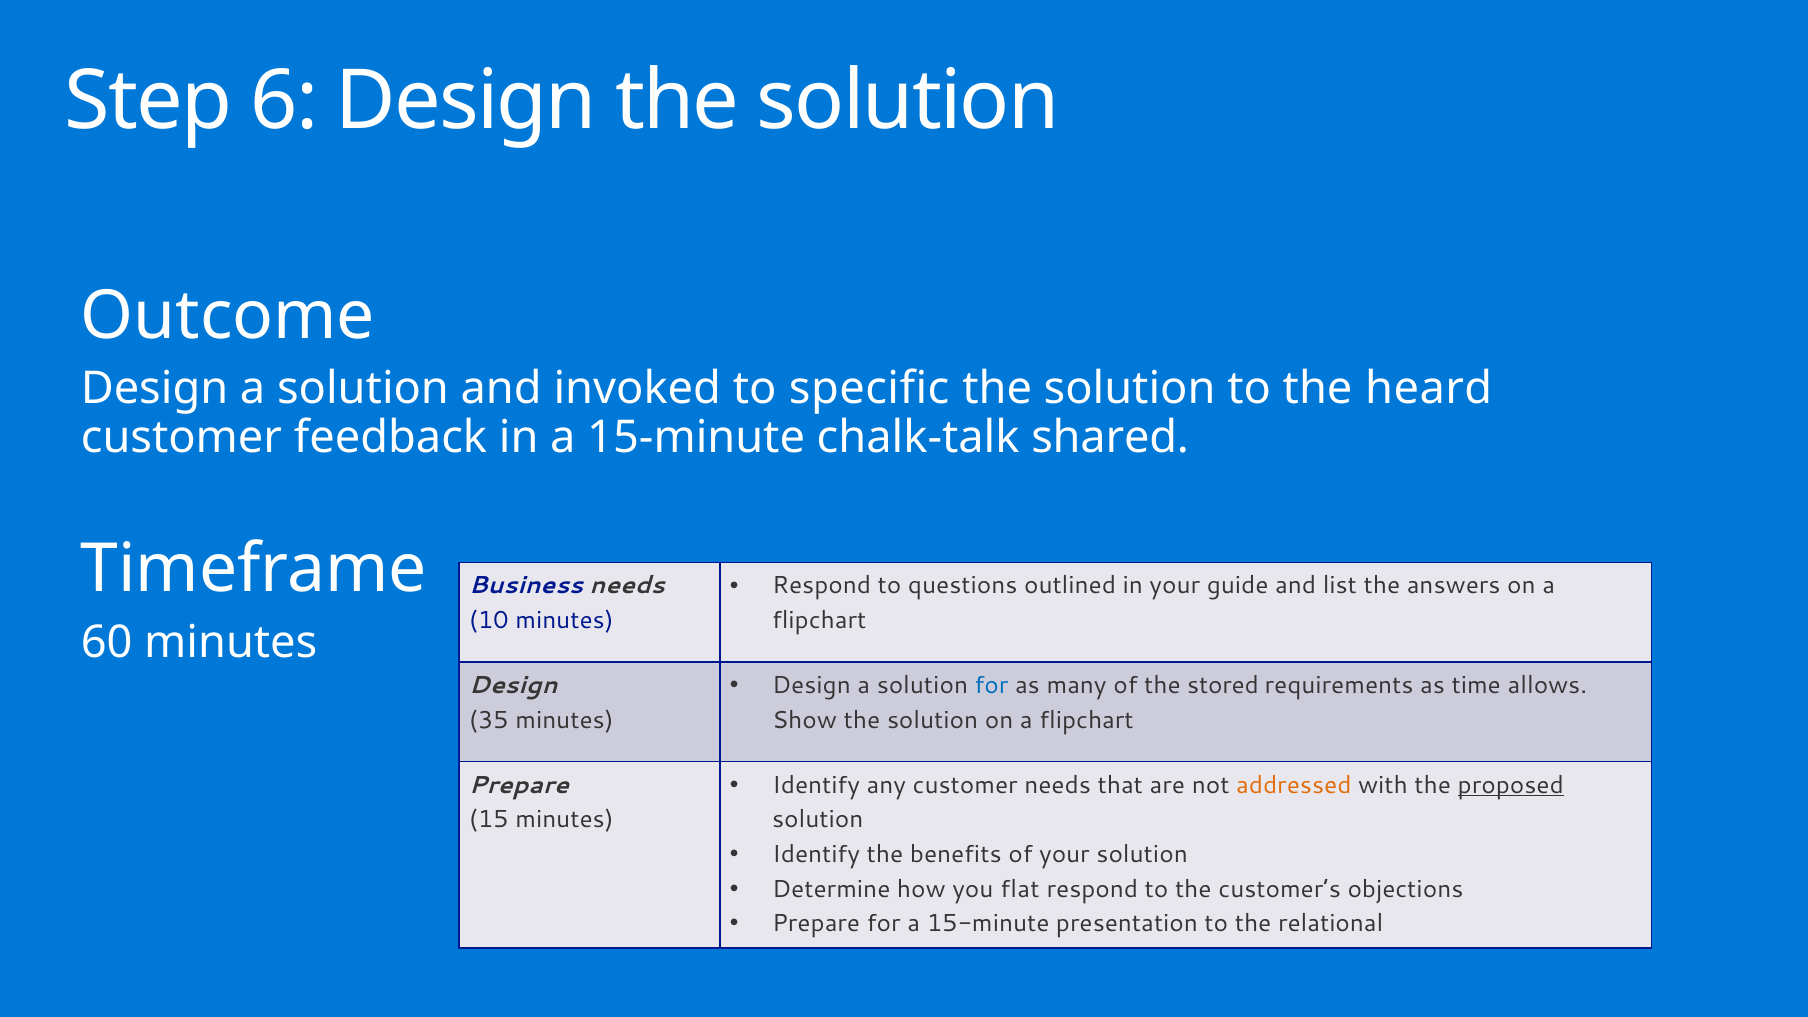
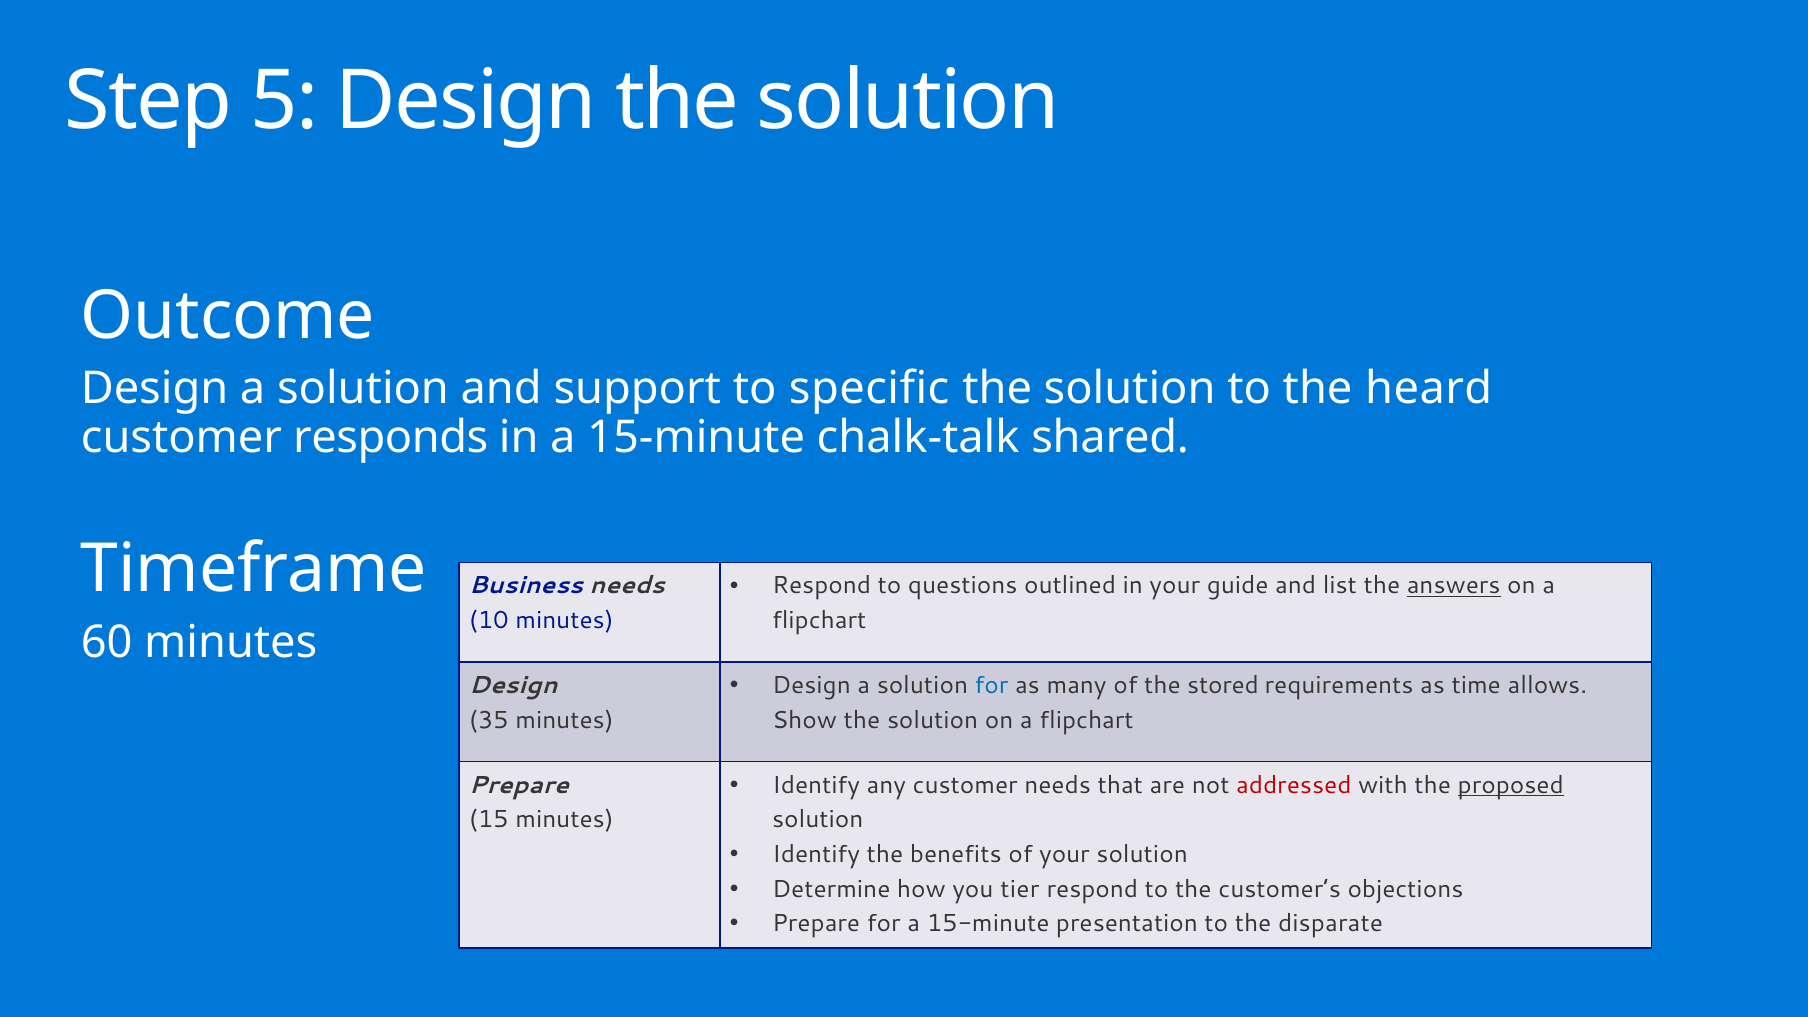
6: 6 -> 5
invoked: invoked -> support
feedback: feedback -> responds
answers underline: none -> present
addressed colour: orange -> red
flat: flat -> tier
relational: relational -> disparate
